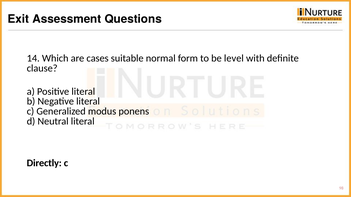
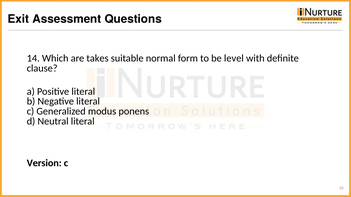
cases: cases -> takes
Directly: Directly -> Version
